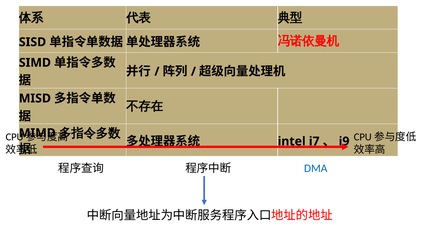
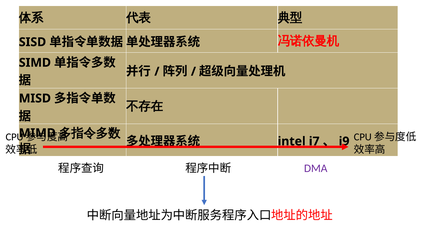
DMA colour: blue -> purple
